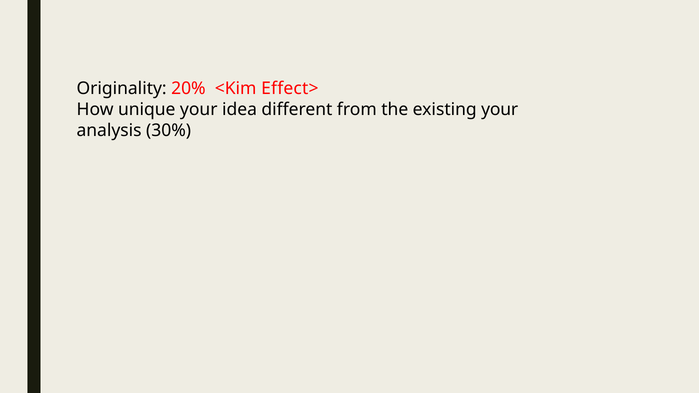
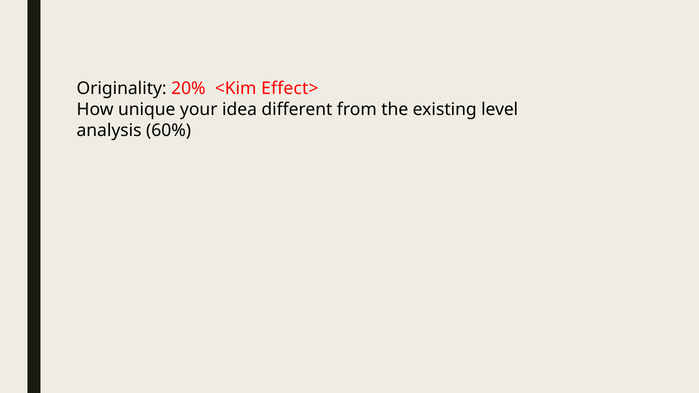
existing your: your -> level
30%: 30% -> 60%
